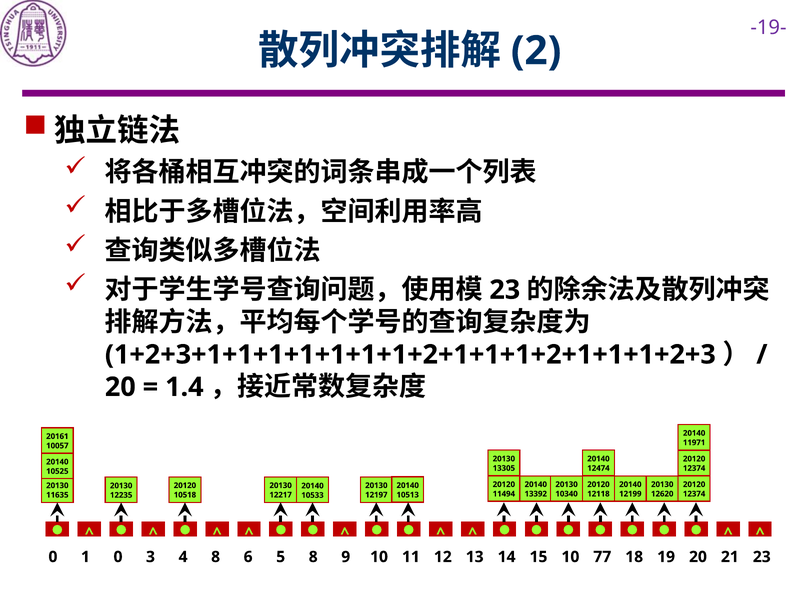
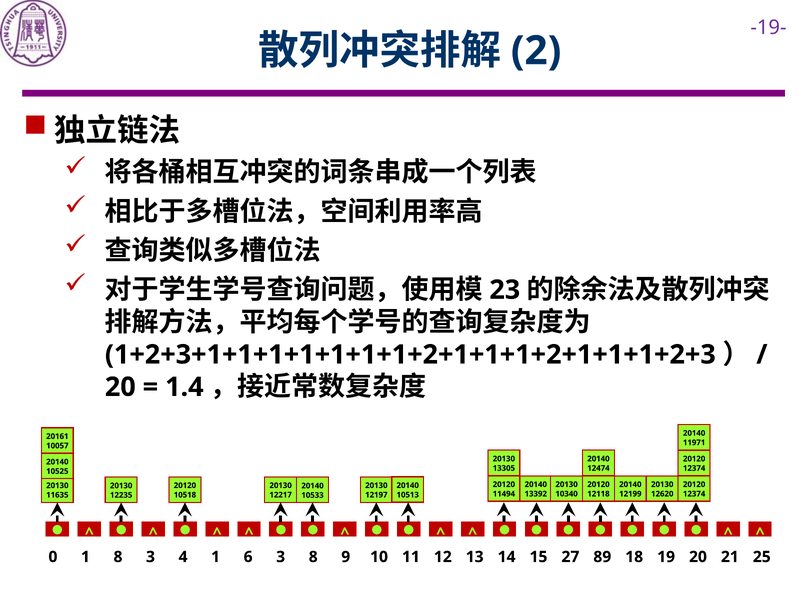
1 0: 0 -> 8
4 8: 8 -> 1
6 5: 5 -> 3
15 10: 10 -> 27
77: 77 -> 89
21 23: 23 -> 25
